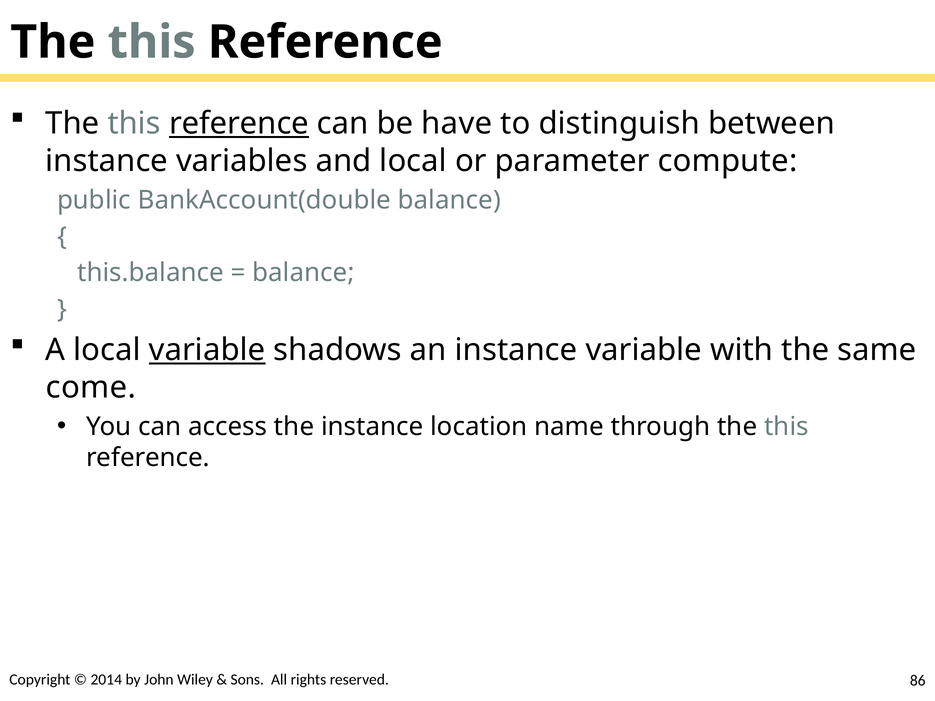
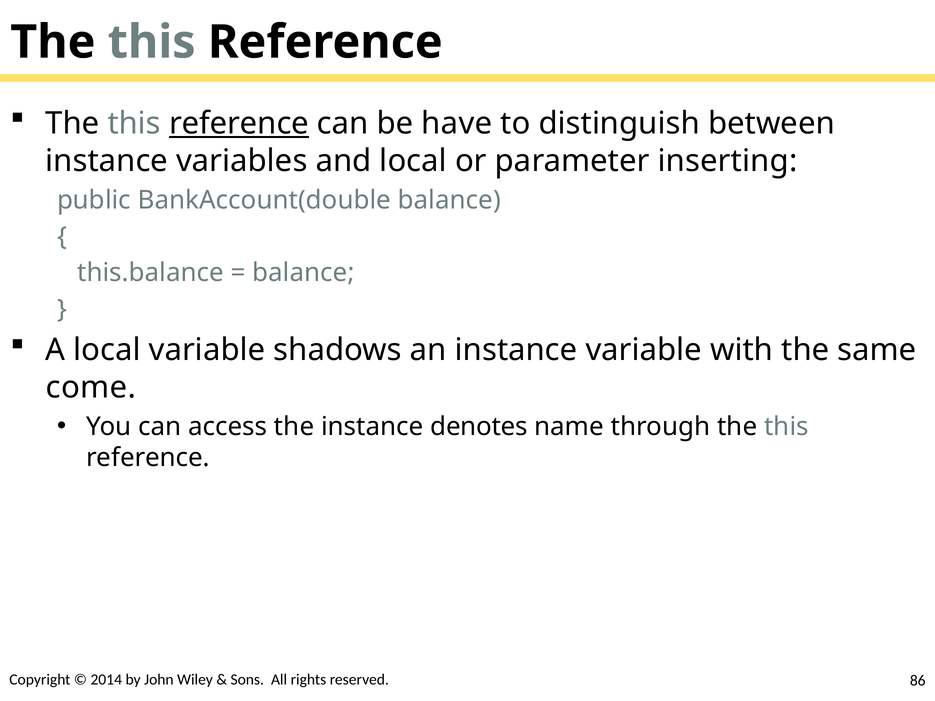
compute: compute -> inserting
variable at (207, 350) underline: present -> none
location: location -> denotes
